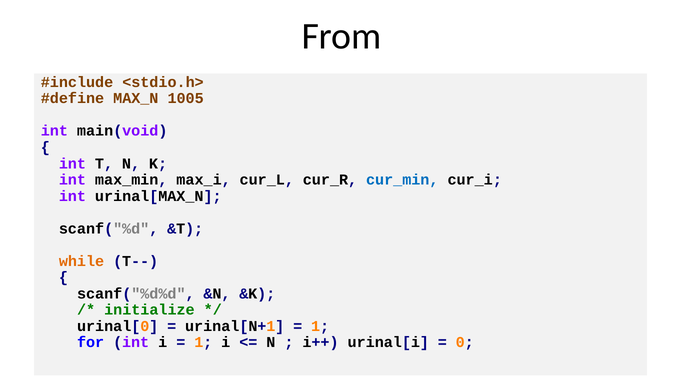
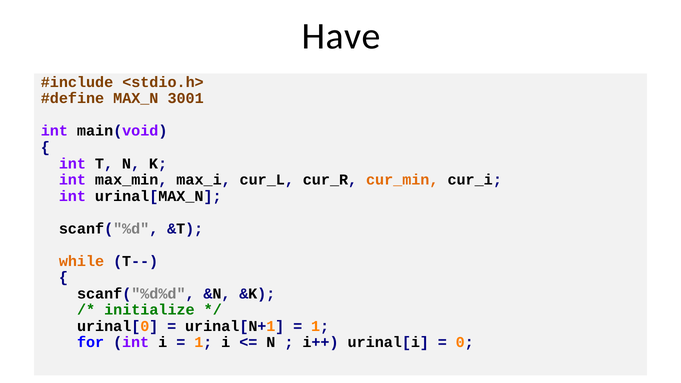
From: From -> Have
1005: 1005 -> 3001
cur_min colour: blue -> orange
